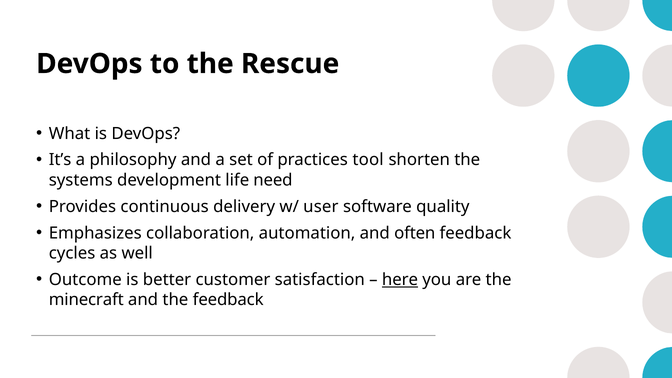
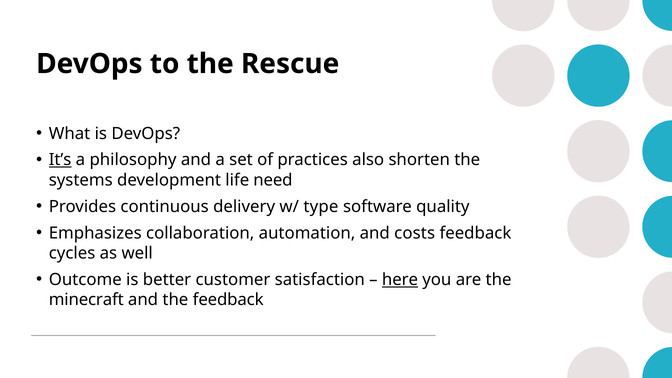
It’s underline: none -> present
tool: tool -> also
user: user -> type
often: often -> costs
